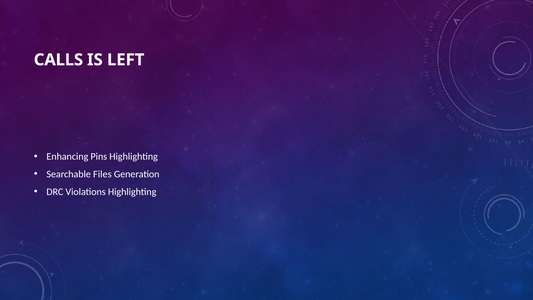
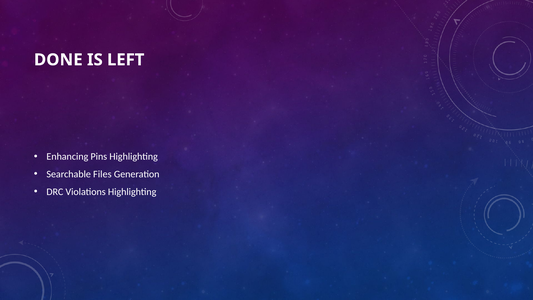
CALLS: CALLS -> DONE
